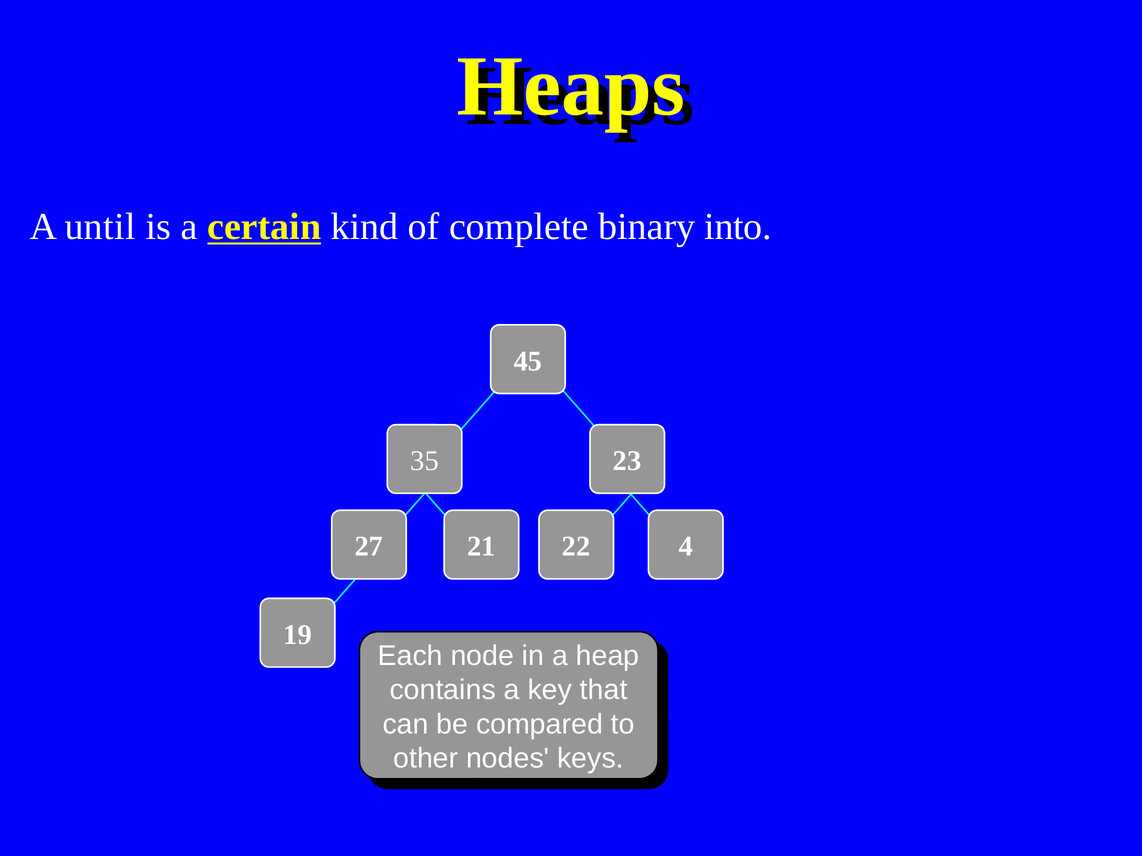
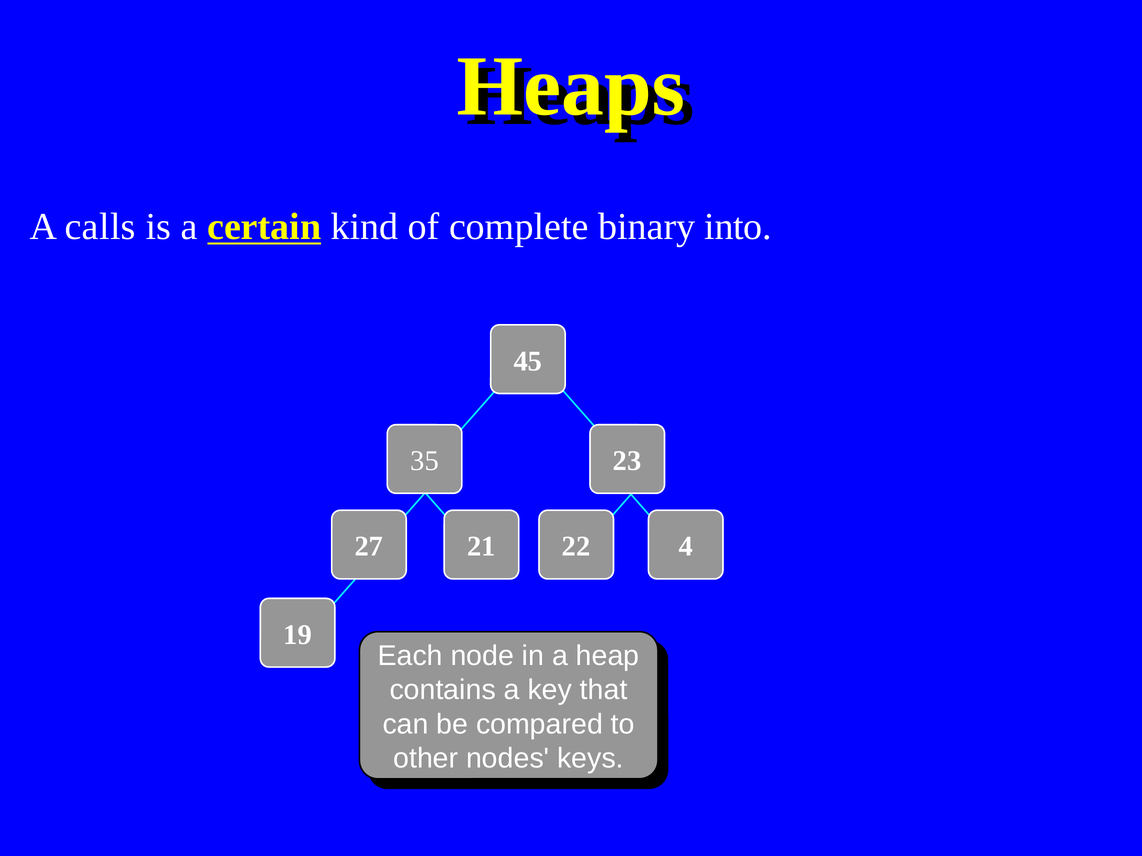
until: until -> calls
